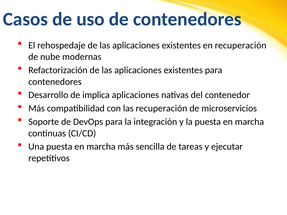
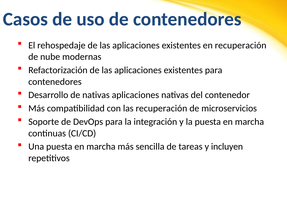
de implica: implica -> nativas
ejecutar: ejecutar -> incluyen
